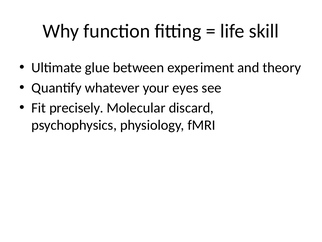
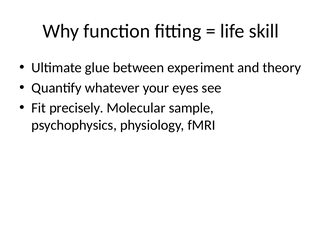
discard: discard -> sample
